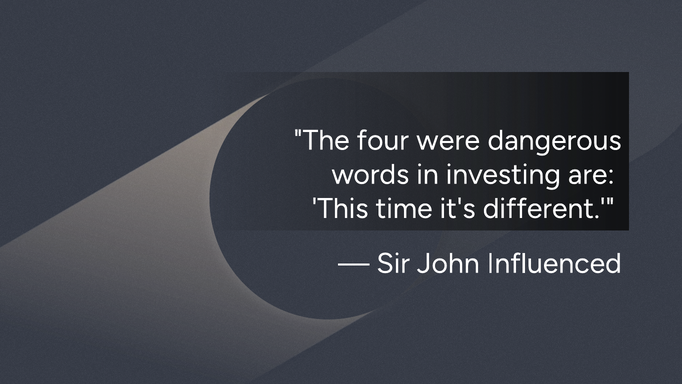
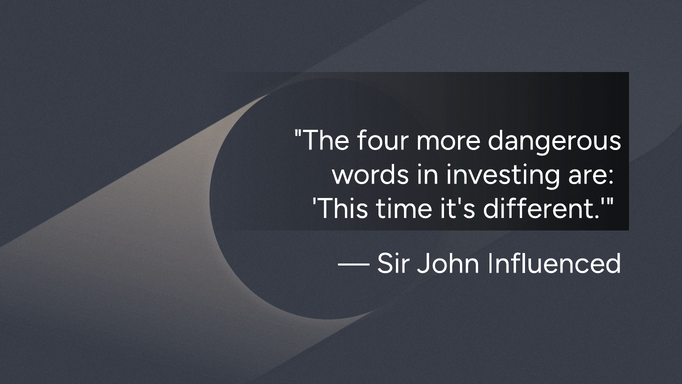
were: were -> more
